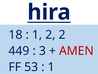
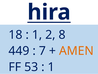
2 2: 2 -> 8
3: 3 -> 7
AMEN colour: red -> orange
